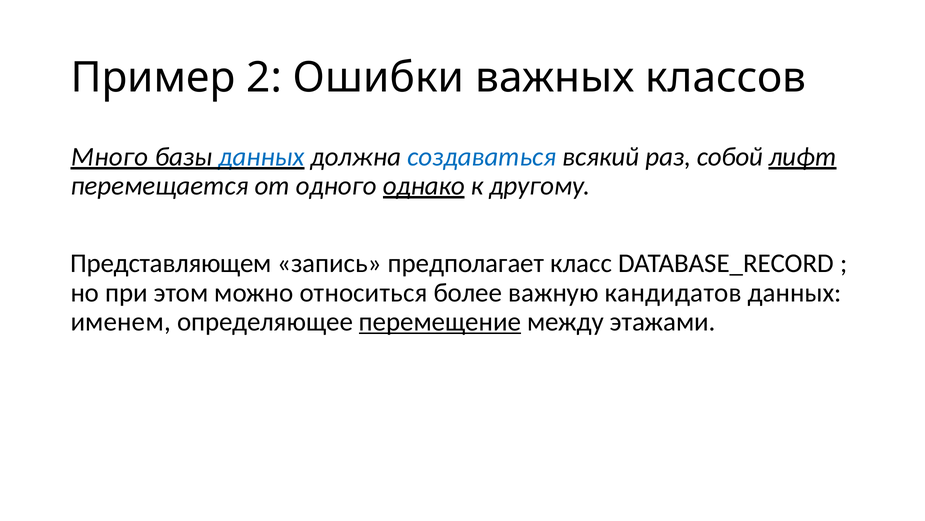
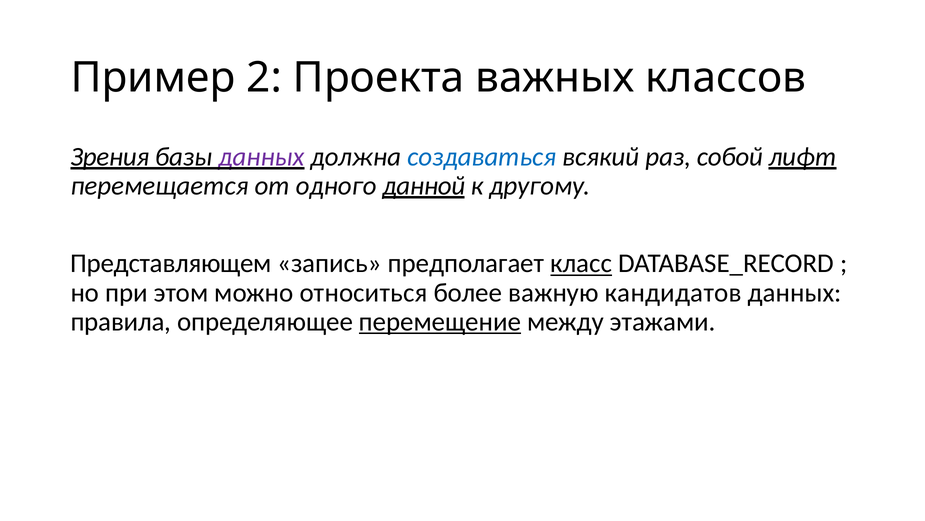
Ошибки: Ошибки -> Проекта
Много: Много -> Зрения
данных at (261, 156) colour: blue -> purple
однако: однако -> данной
класс underline: none -> present
именем: именем -> правила
